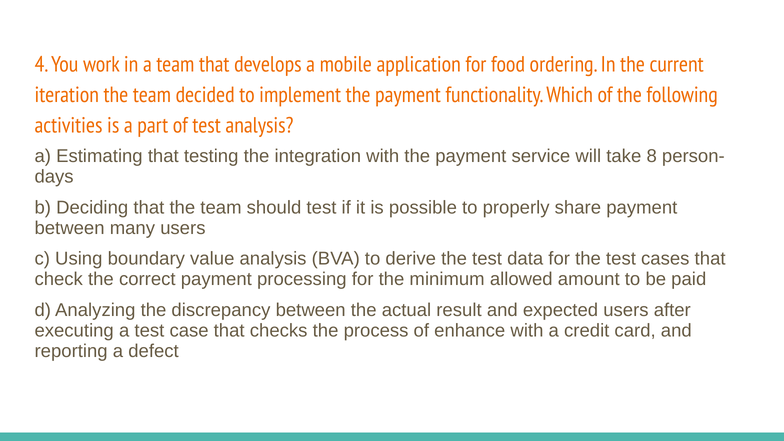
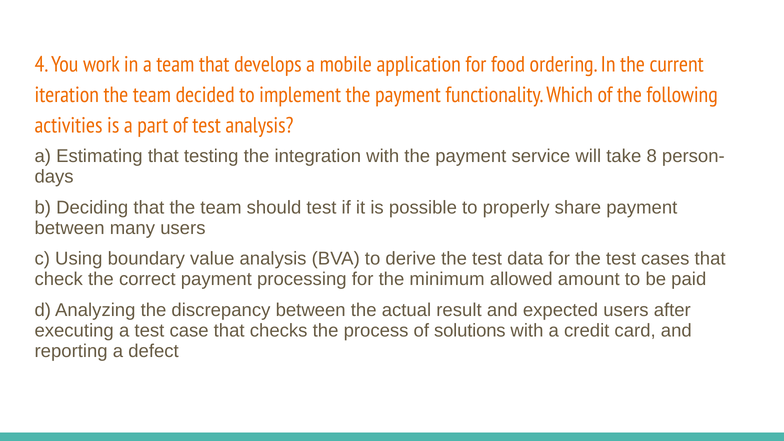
enhance: enhance -> solutions
